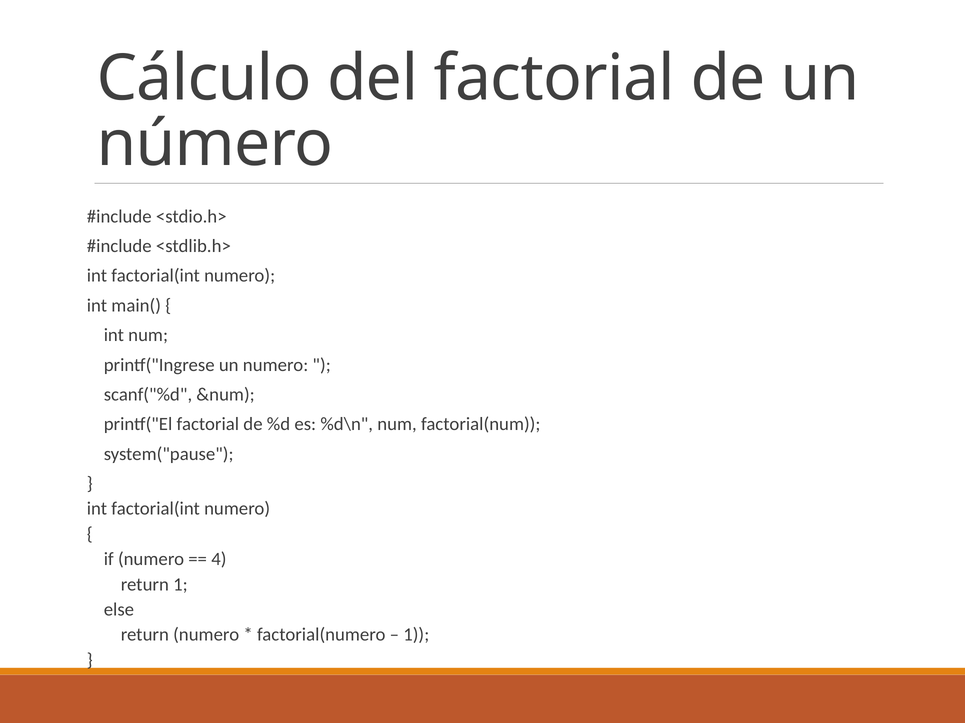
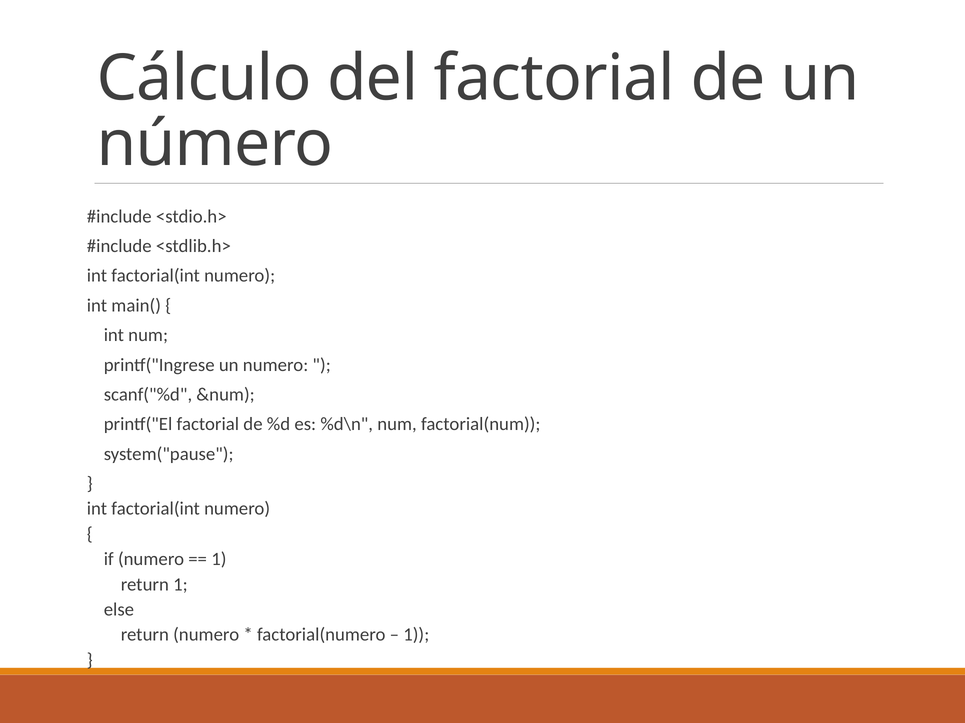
4 at (219, 560): 4 -> 1
